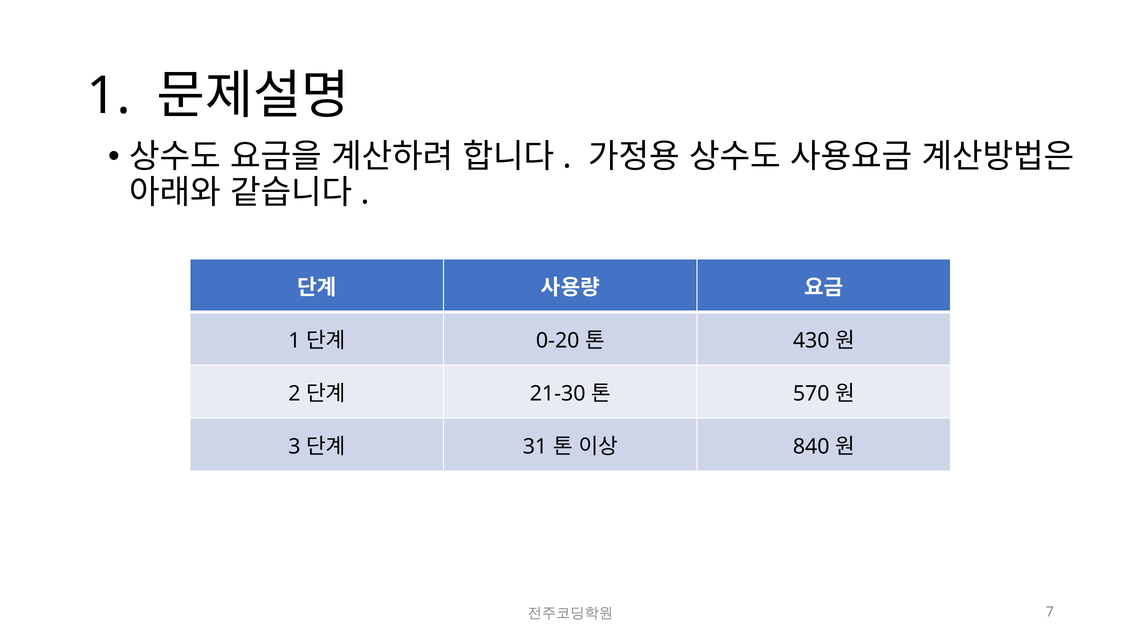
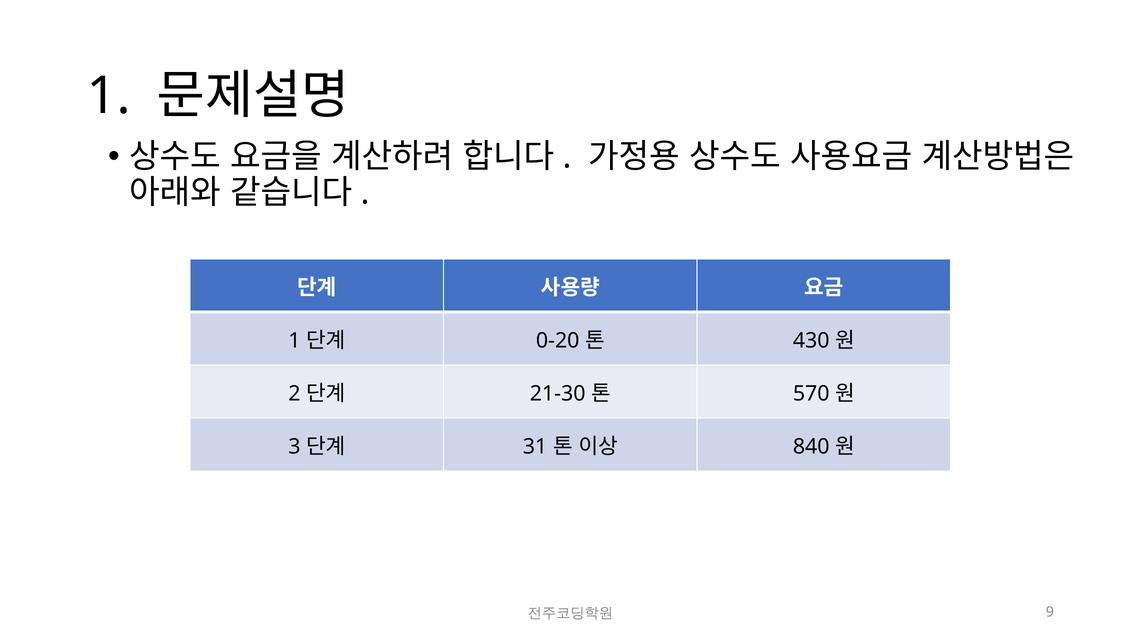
7: 7 -> 9
